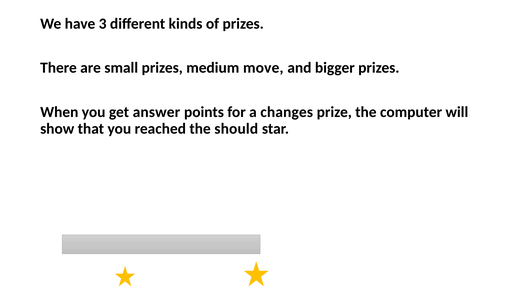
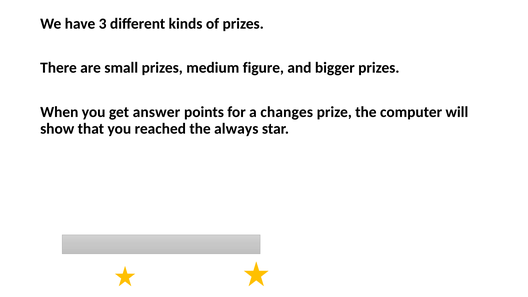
move: move -> figure
should: should -> always
